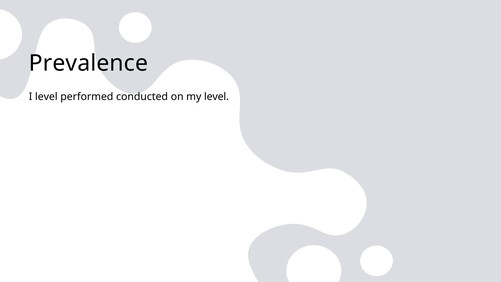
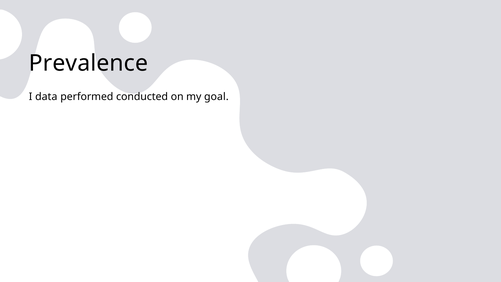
I level: level -> data
my level: level -> goal
